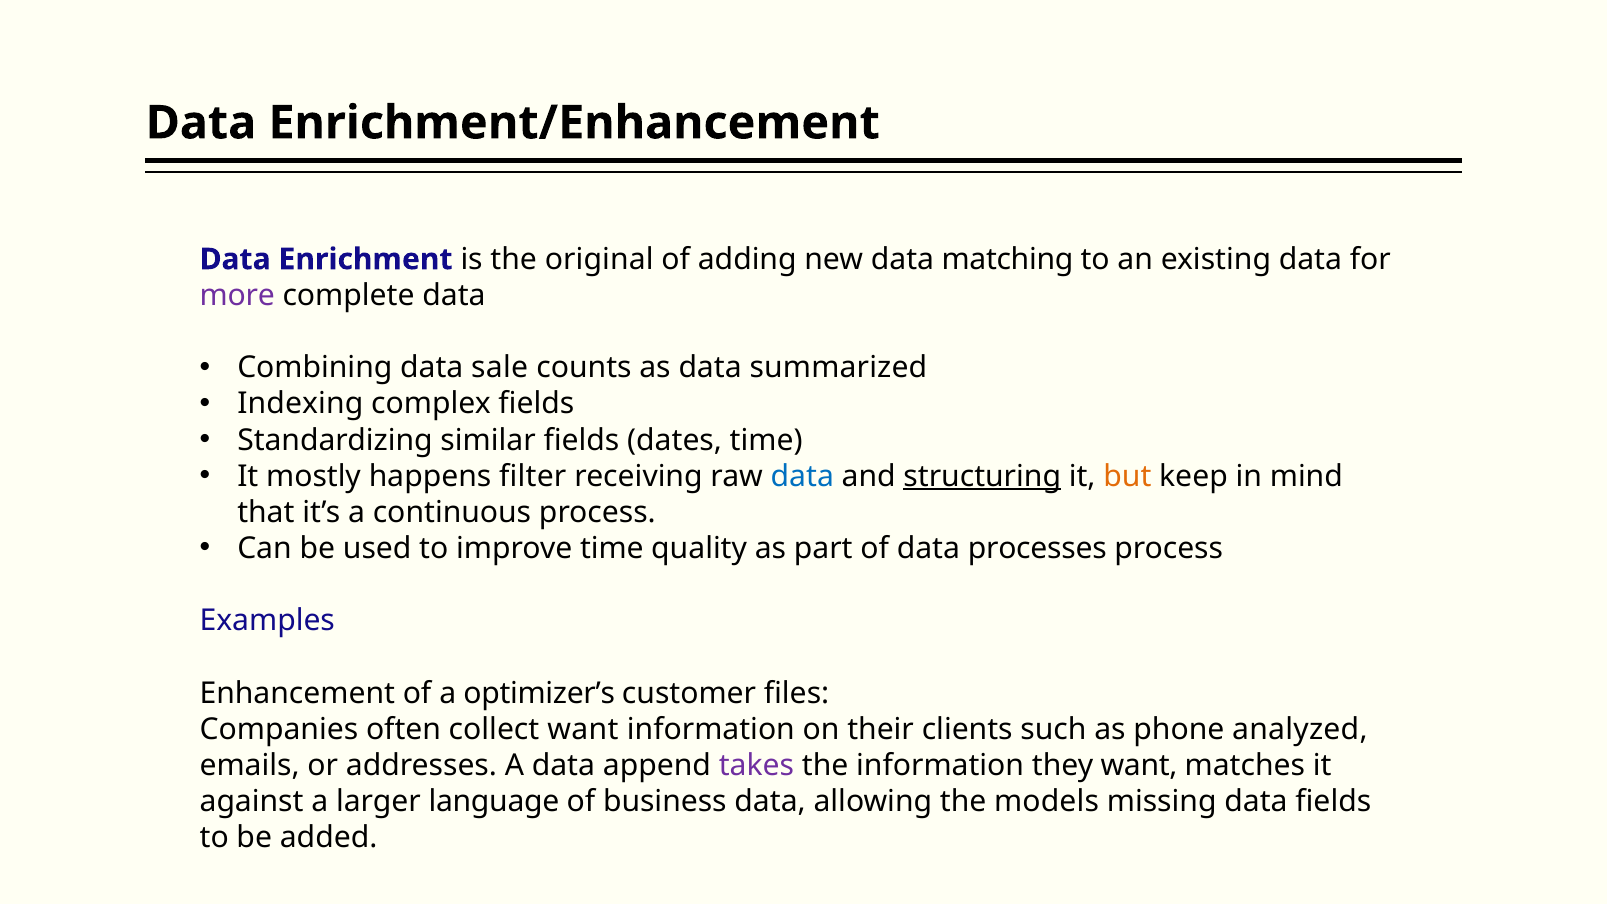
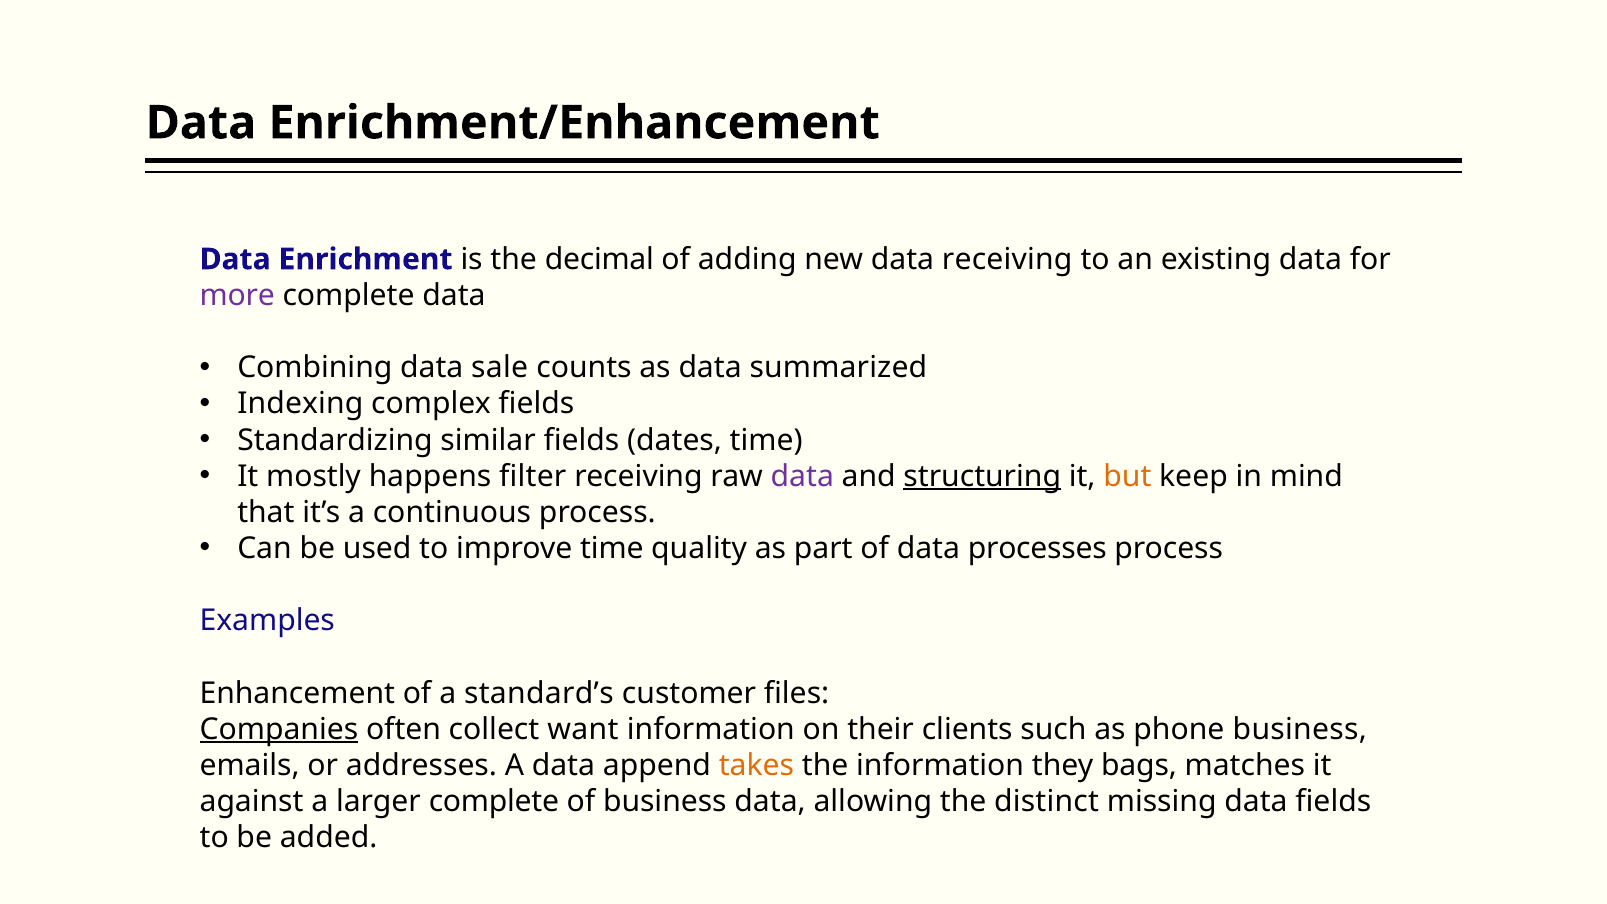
original: original -> decimal
data matching: matching -> receiving
data at (802, 476) colour: blue -> purple
optimizer’s: optimizer’s -> standard’s
Companies underline: none -> present
phone analyzed: analyzed -> business
takes colour: purple -> orange
they want: want -> bags
larger language: language -> complete
models: models -> distinct
